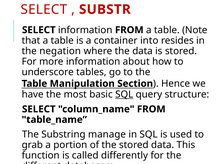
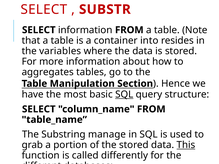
negation: negation -> variables
underscore: underscore -> aggregates
This underline: none -> present
